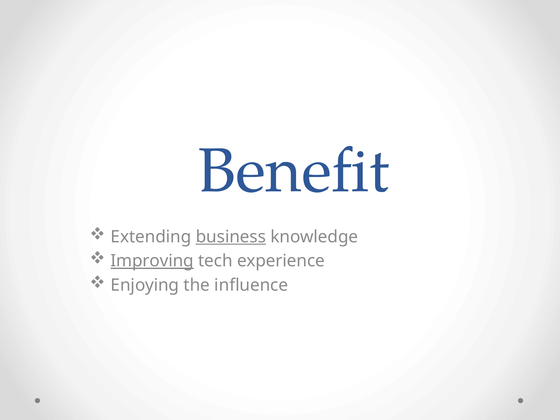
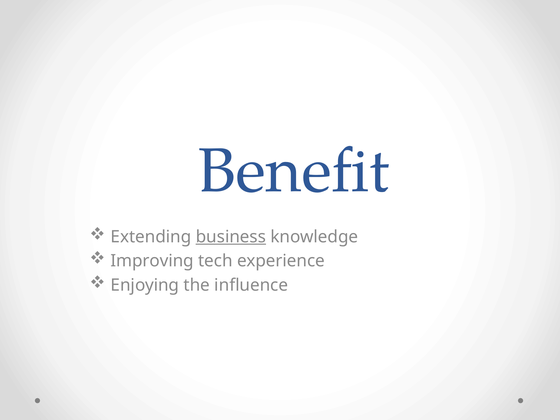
Improving underline: present -> none
